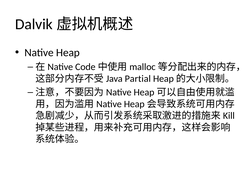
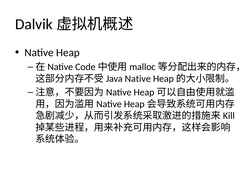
Partial at (138, 79): Partial -> Native
